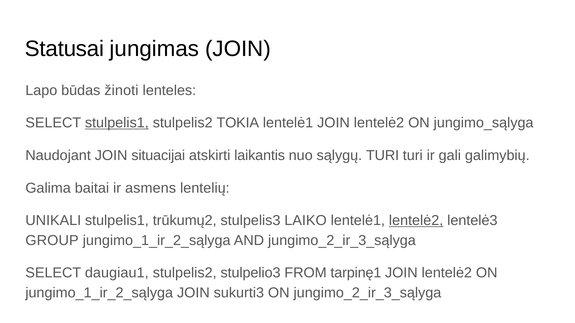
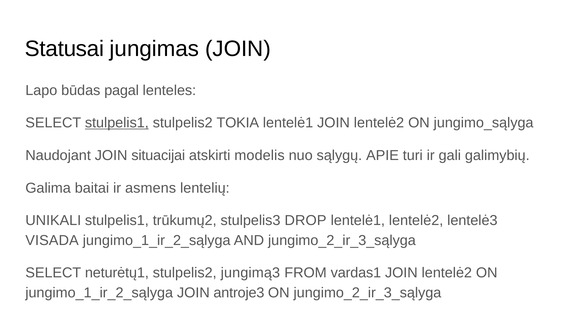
žinoti: žinoti -> pagal
laikantis: laikantis -> modelis
sąlygų TURI: TURI -> APIE
LAIKO: LAIKO -> DROP
lentelė2 at (416, 221) underline: present -> none
GROUP: GROUP -> VISADA
daugiau1: daugiau1 -> neturėtų1
stulpelio3: stulpelio3 -> jungimą3
tarpinę1: tarpinę1 -> vardas1
sukurti3: sukurti3 -> antroje3
